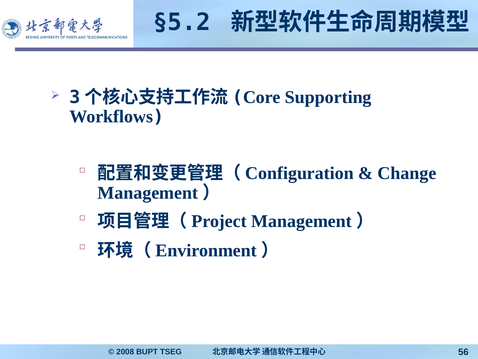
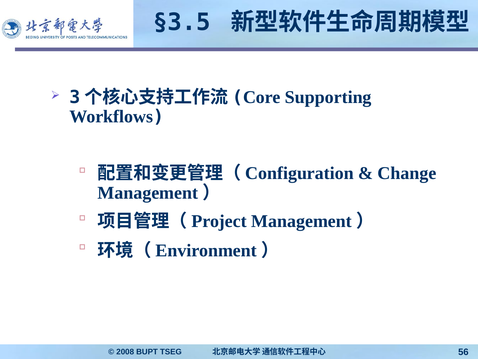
§5.2: §5.2 -> §3.5
